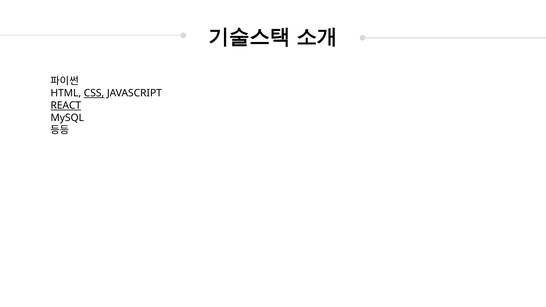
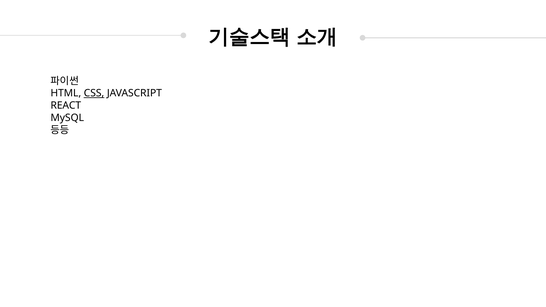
REACT underline: present -> none
